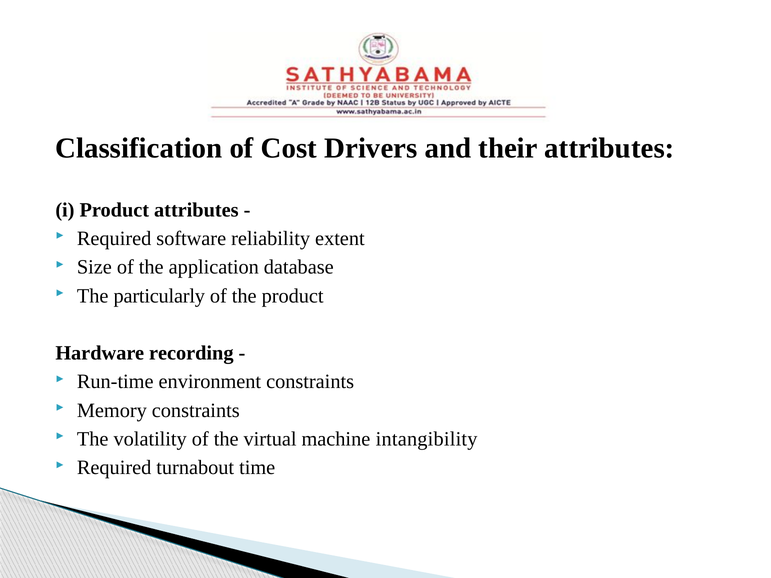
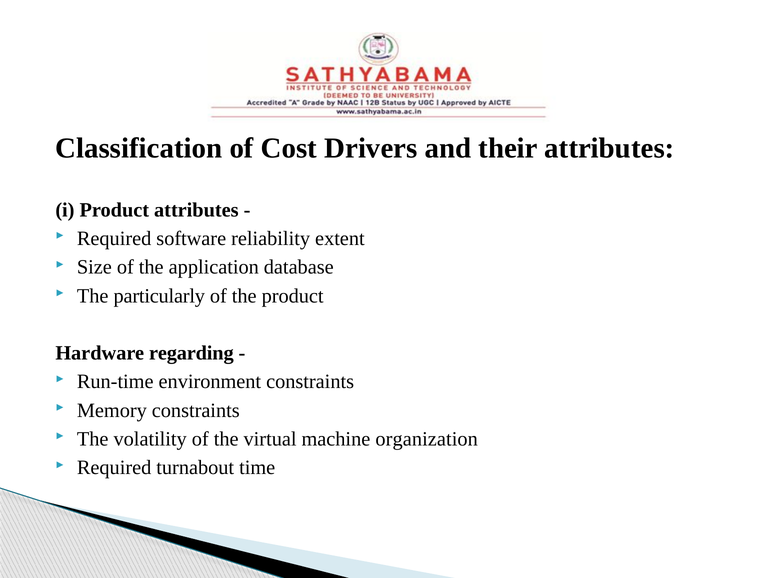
recording: recording -> regarding
intangibility: intangibility -> organization
